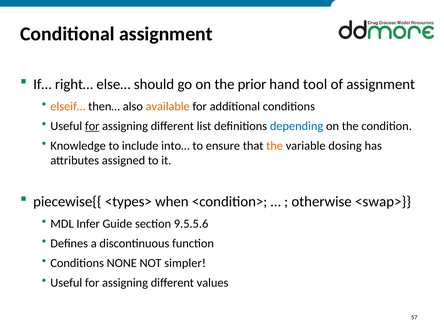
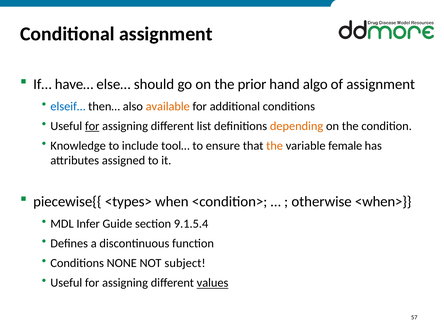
right…: right… -> have…
tool: tool -> algo
elseif… colour: orange -> blue
depending colour: blue -> orange
into…: into… -> tool…
dosing: dosing -> female
<swap>: <swap> -> <when>
9.5.5.6: 9.5.5.6 -> 9.1.5.4
simpler: simpler -> subject
values underline: none -> present
